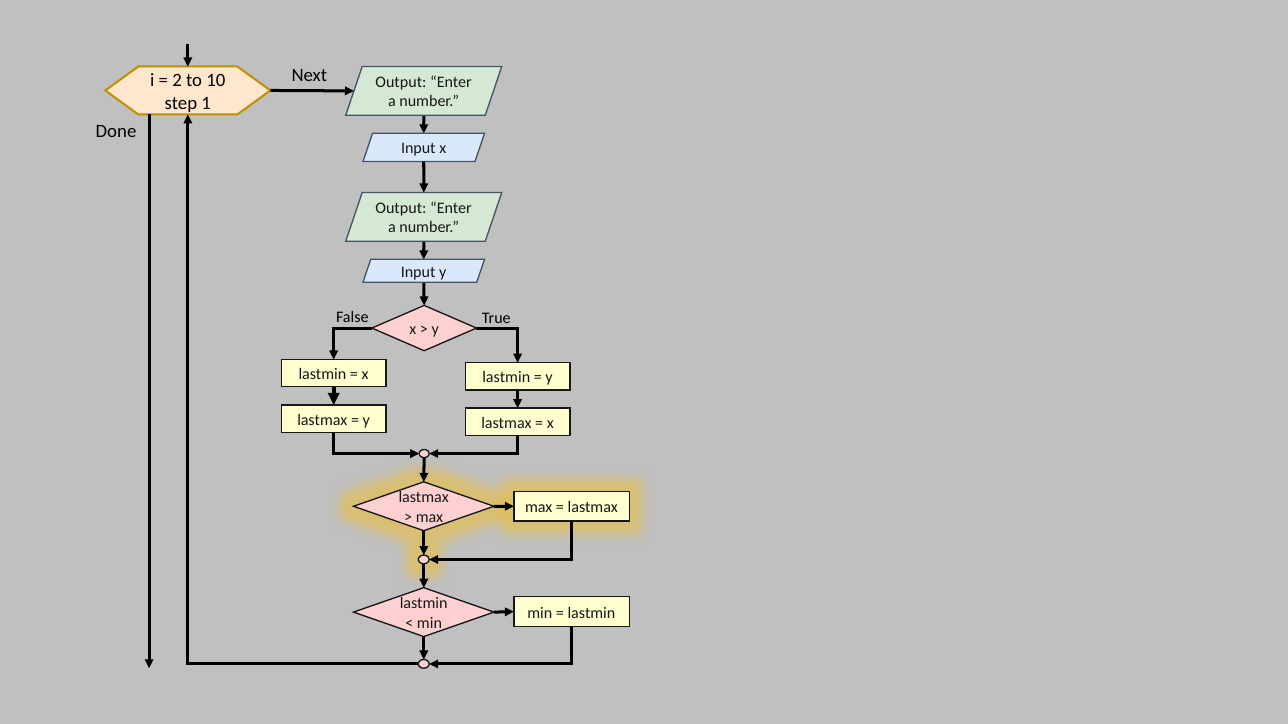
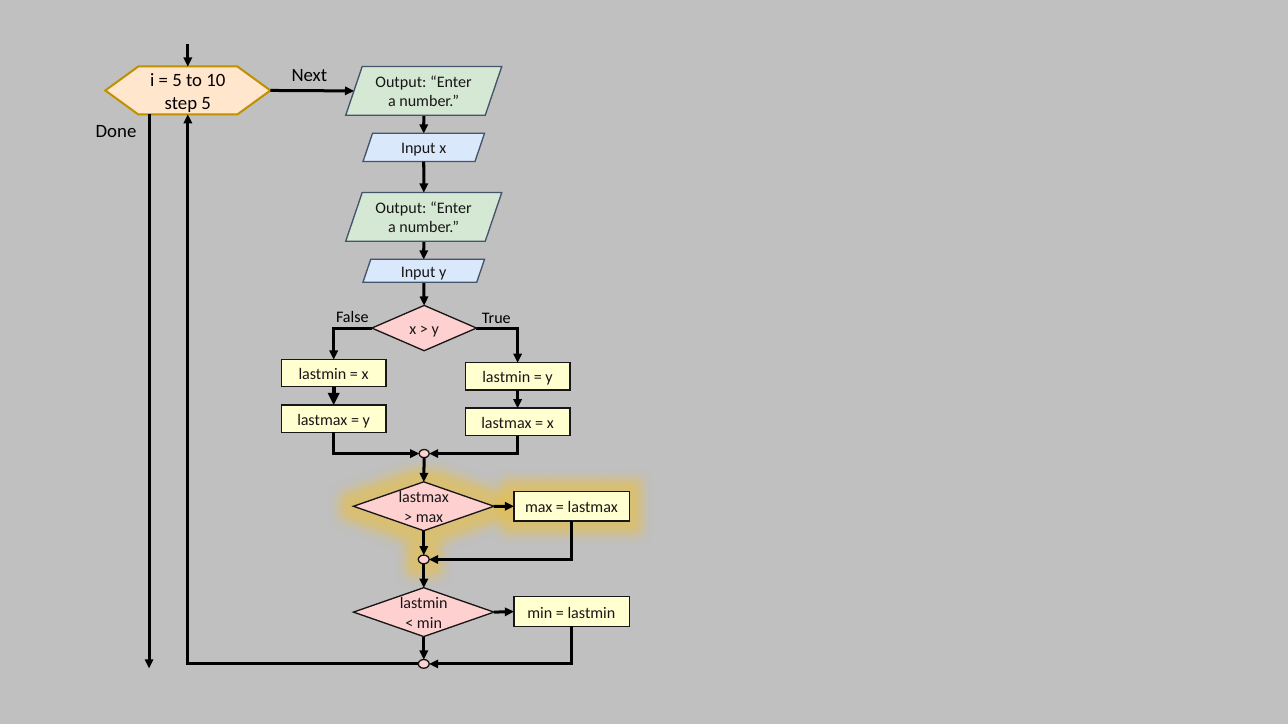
2 at (177, 81): 2 -> 5
step 1: 1 -> 5
